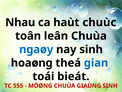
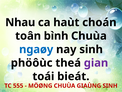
chuùc: chuùc -> choán
leân: leân -> bình
hoaøng: hoaøng -> phöôùc
gian colour: blue -> purple
